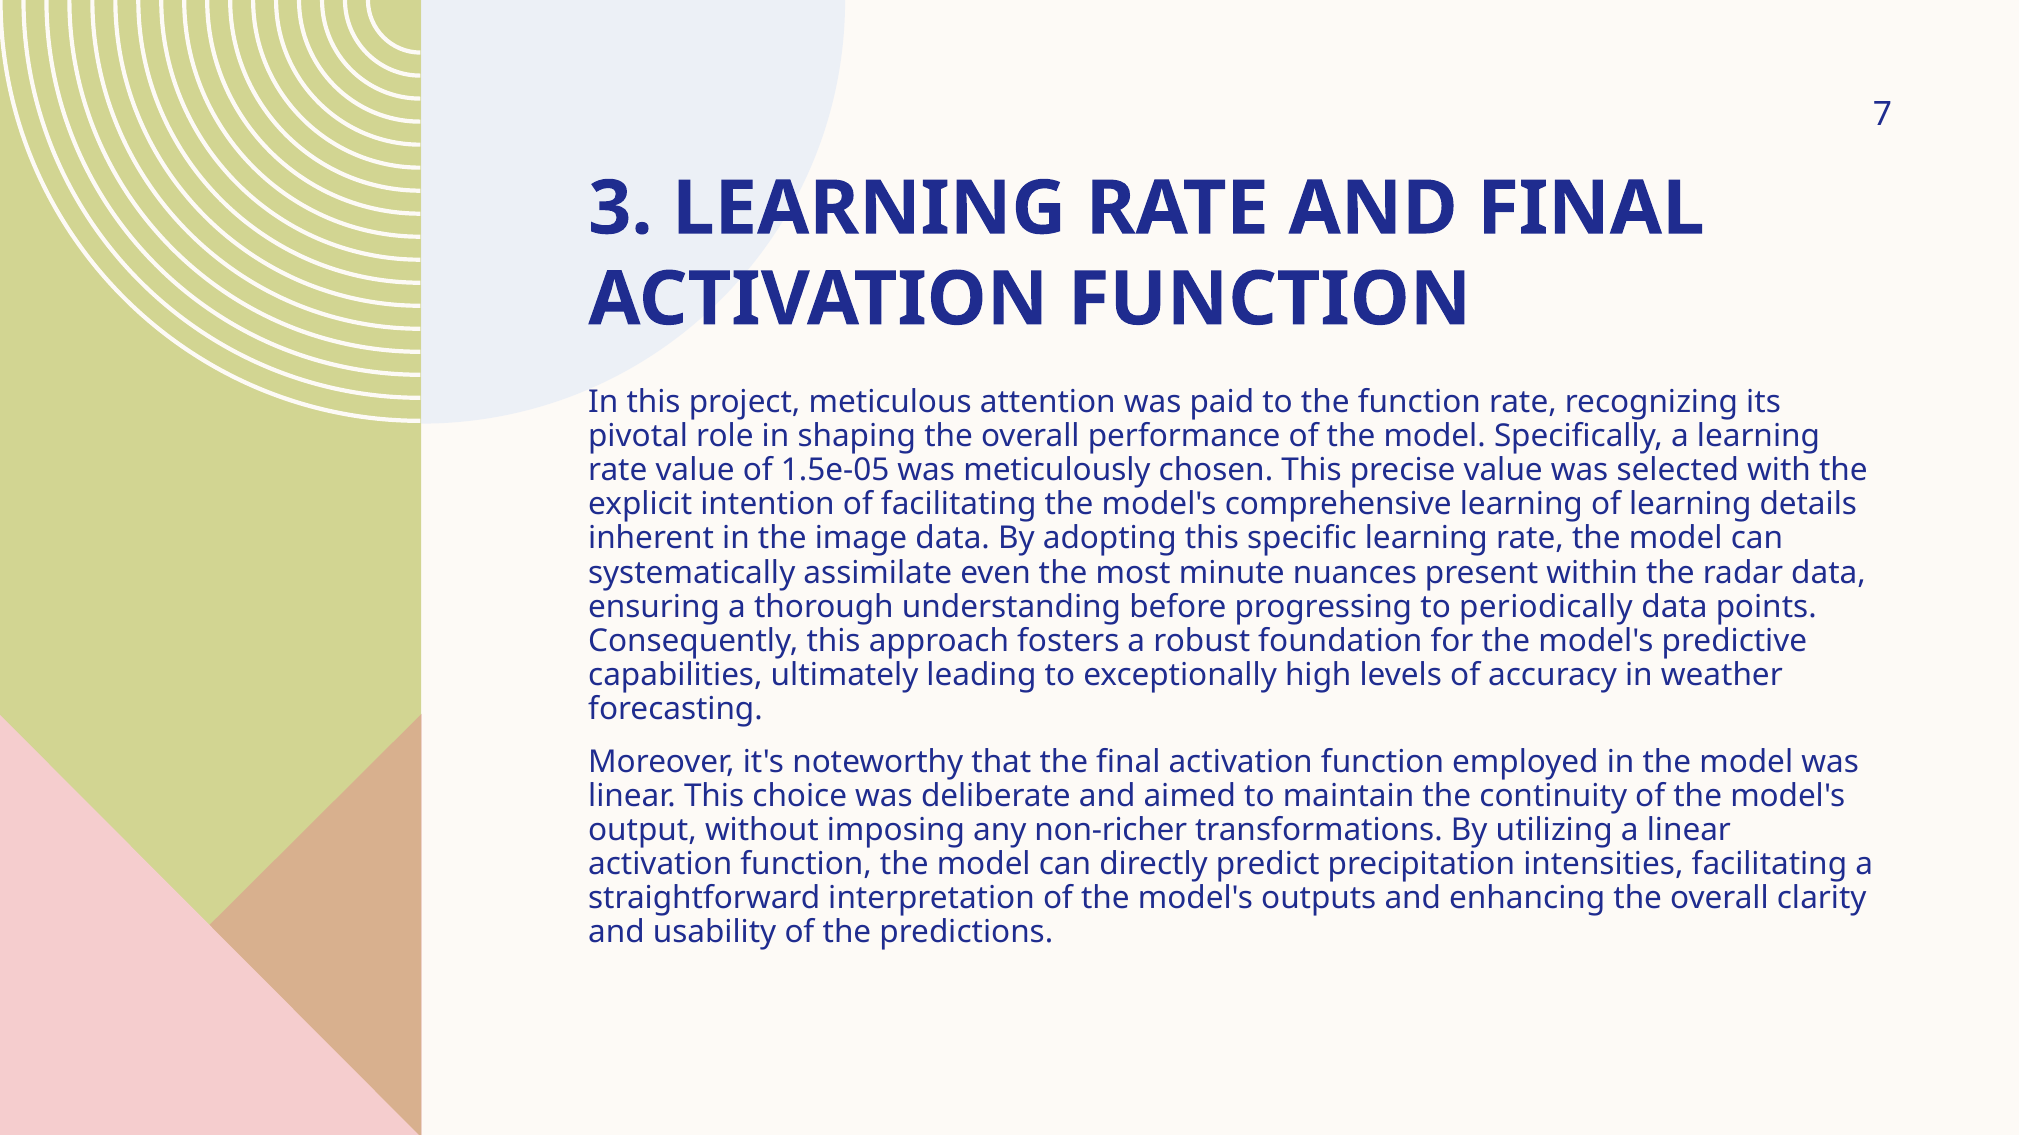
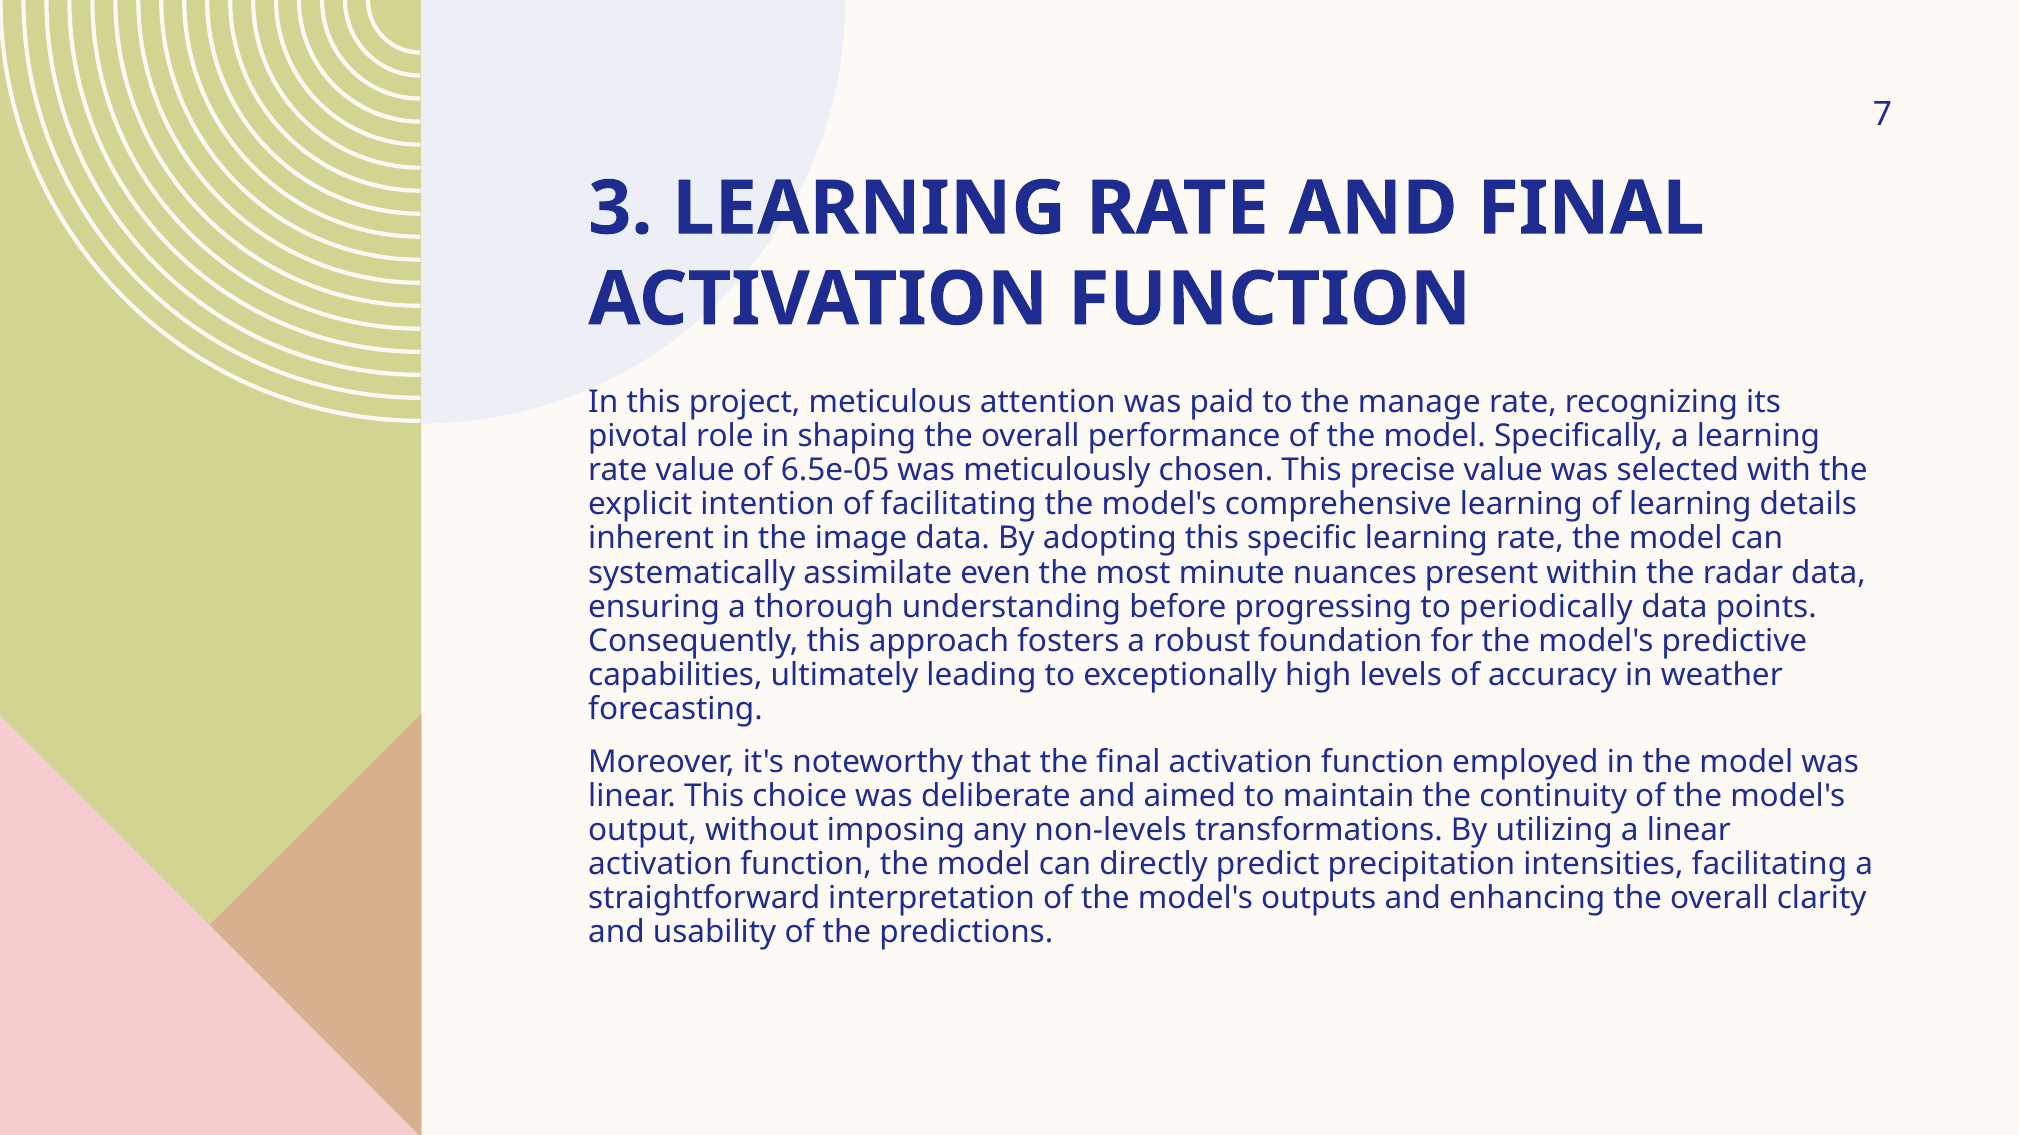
the function: function -> manage
1.5e-05: 1.5e-05 -> 6.5e-05
non-richer: non-richer -> non-levels
